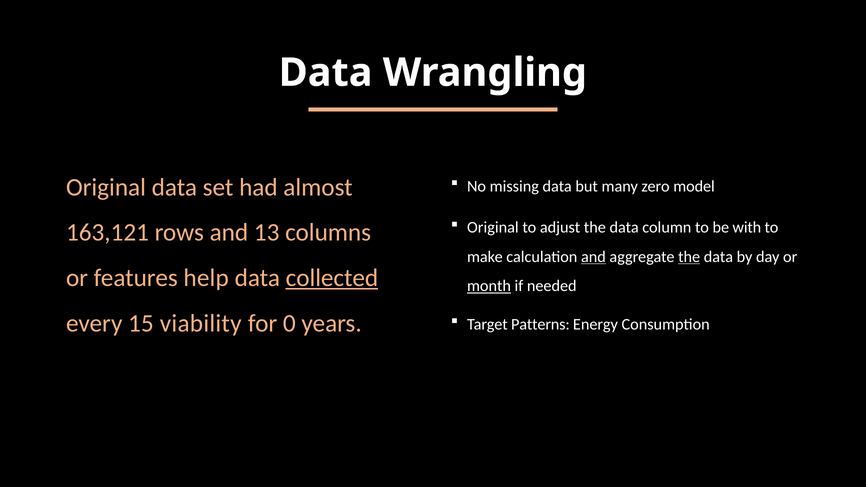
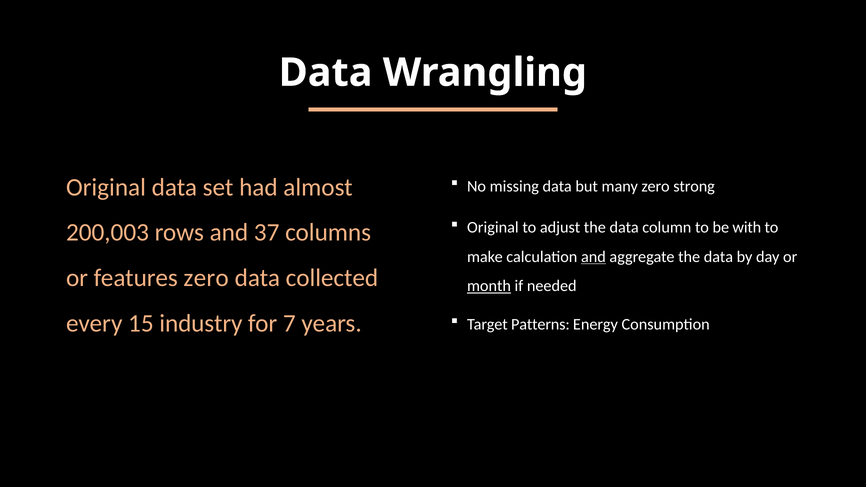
model: model -> strong
163,121: 163,121 -> 200,003
13: 13 -> 37
the at (689, 257) underline: present -> none
features help: help -> zero
collected underline: present -> none
viability: viability -> industry
0: 0 -> 7
